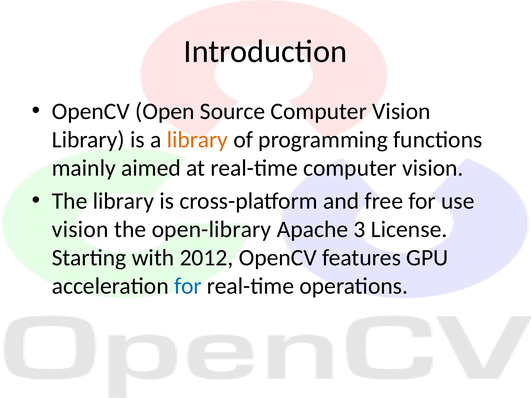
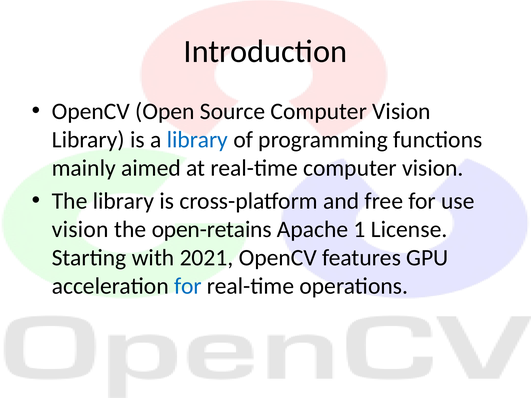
library at (197, 140) colour: orange -> blue
open-library: open-library -> open-retains
3: 3 -> 1
2012: 2012 -> 2021
